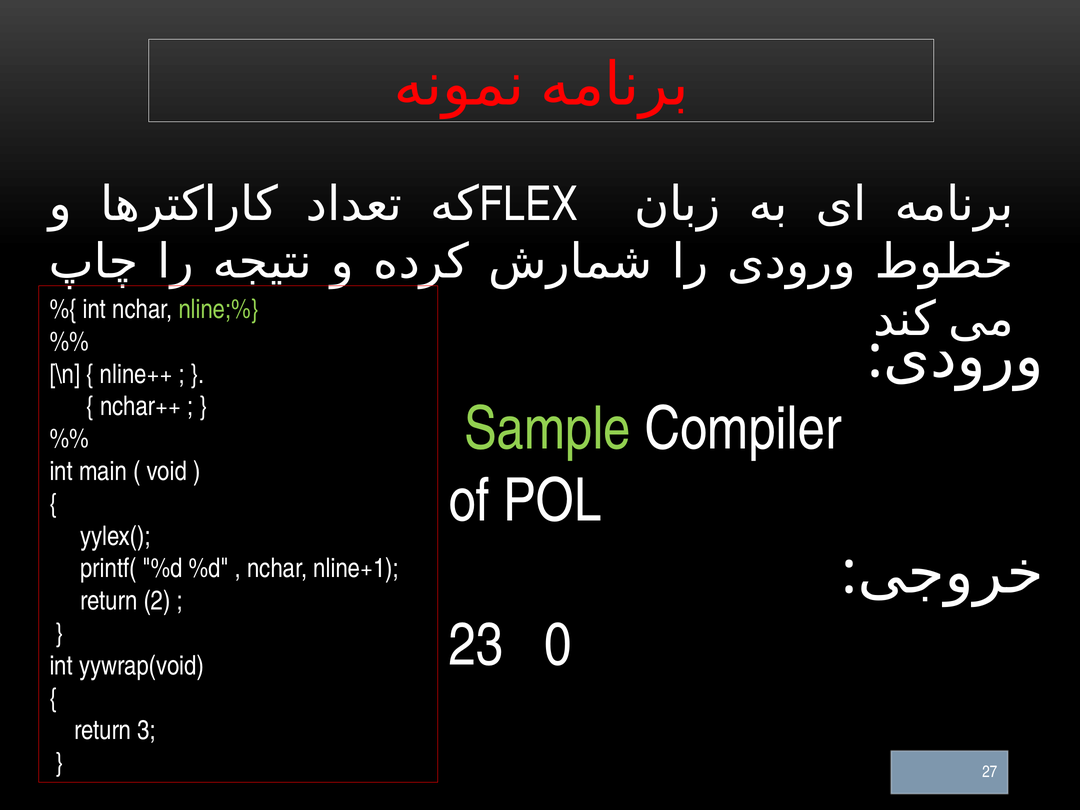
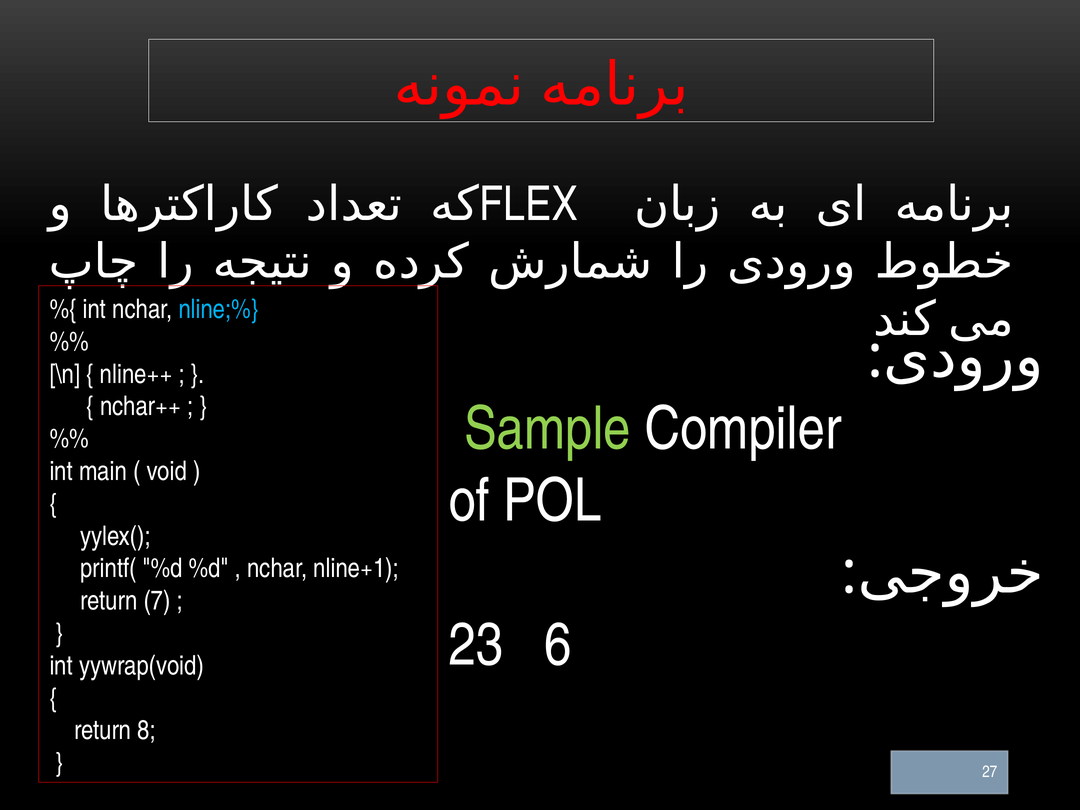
nline;% colour: light green -> light blue
2: 2 -> 7
0: 0 -> 6
3: 3 -> 8
